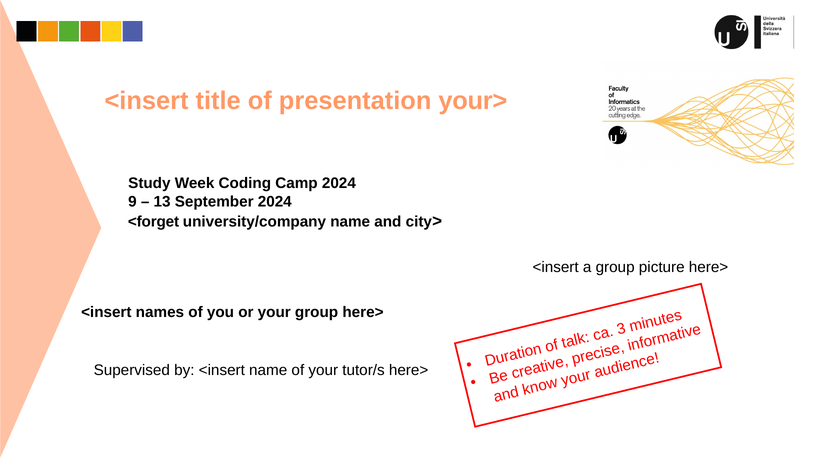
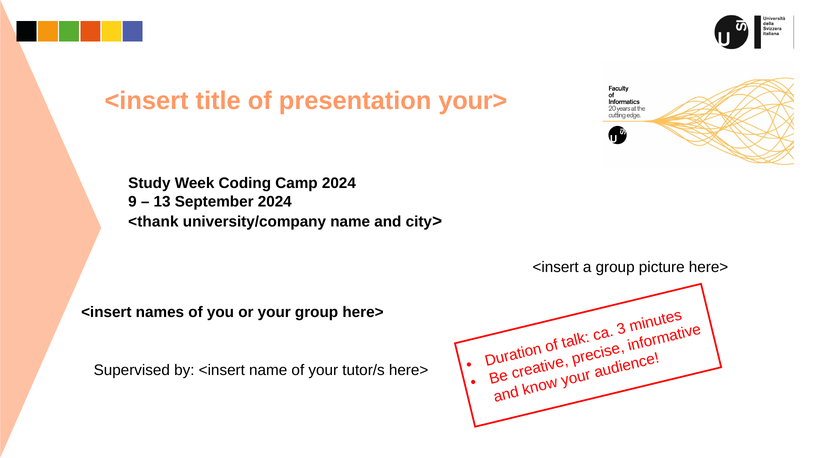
<forget: <forget -> <thank
